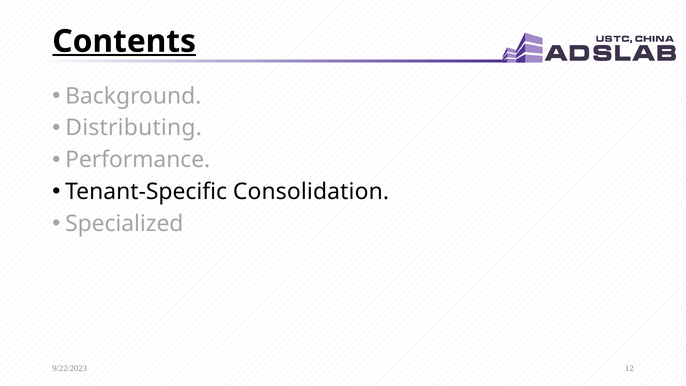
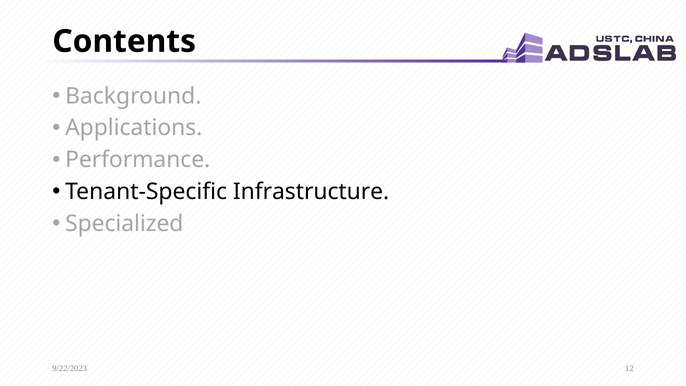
Contents underline: present -> none
Distributing: Distributing -> Applications
Consolidation: Consolidation -> Infrastructure
